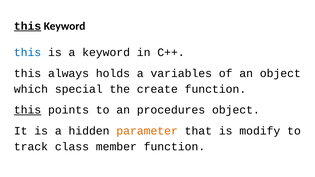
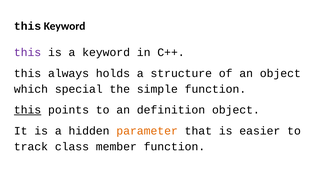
this at (28, 26) underline: present -> none
this at (28, 53) colour: blue -> purple
variables: variables -> structure
create: create -> simple
procedures: procedures -> definition
modify: modify -> easier
